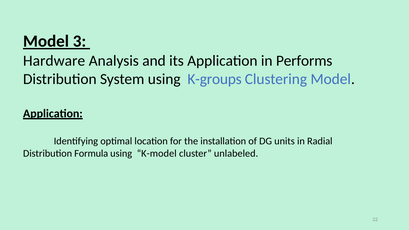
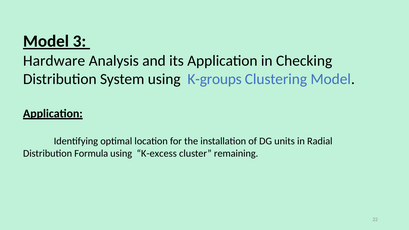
Performs: Performs -> Checking
K-model: K-model -> K-excess
unlabeled: unlabeled -> remaining
